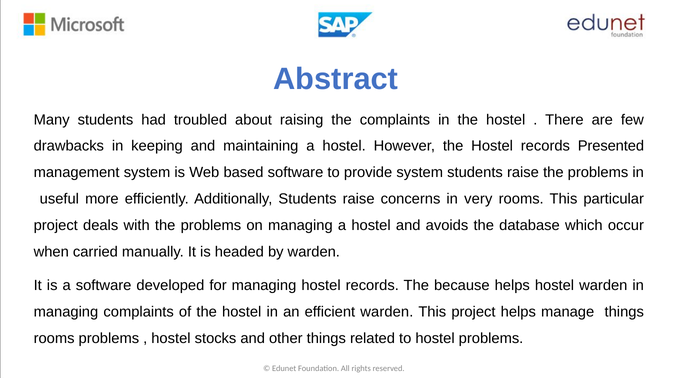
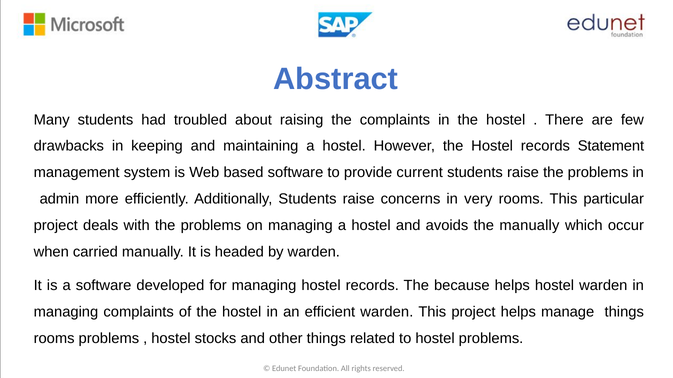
Presented: Presented -> Statement
provide system: system -> current
useful: useful -> admin
the database: database -> manually
